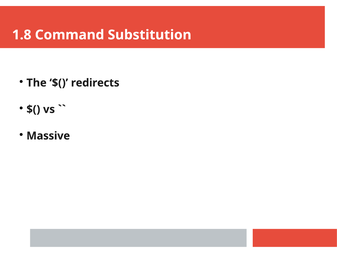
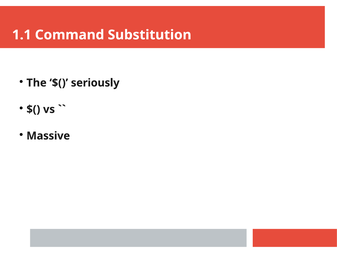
1.8: 1.8 -> 1.1
redirects: redirects -> seriously
